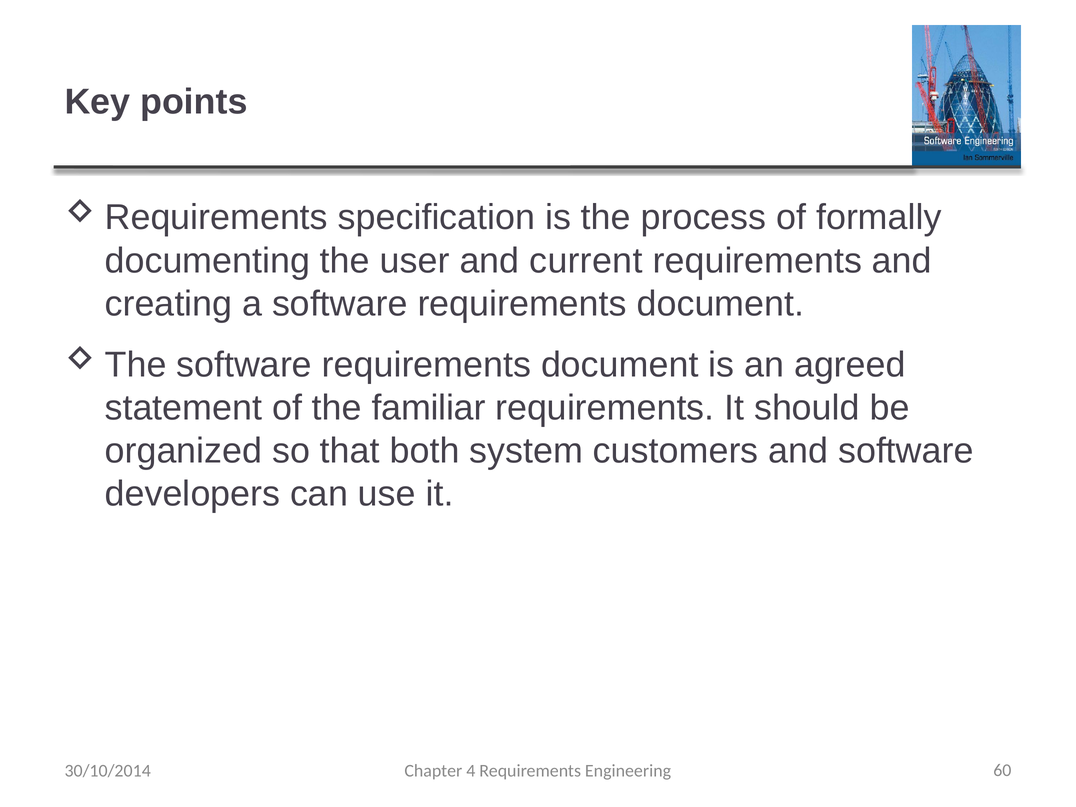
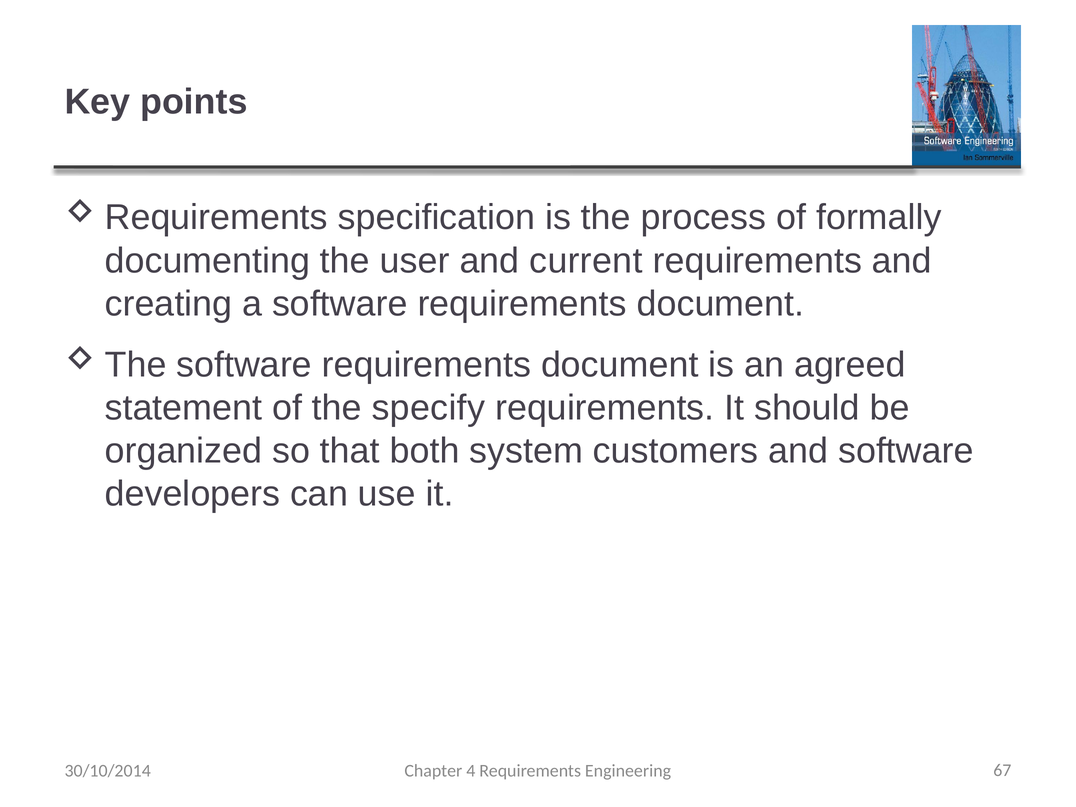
familiar: familiar -> specify
60: 60 -> 67
